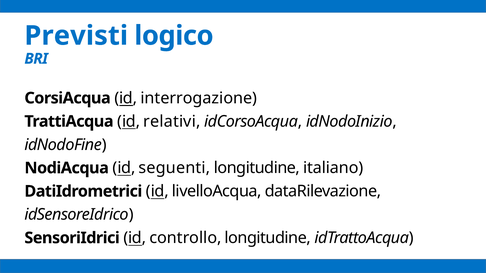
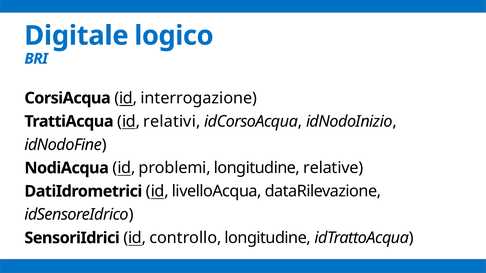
Previsti: Previsti -> Digitale
seguenti: seguenti -> problemi
italiano: italiano -> relative
